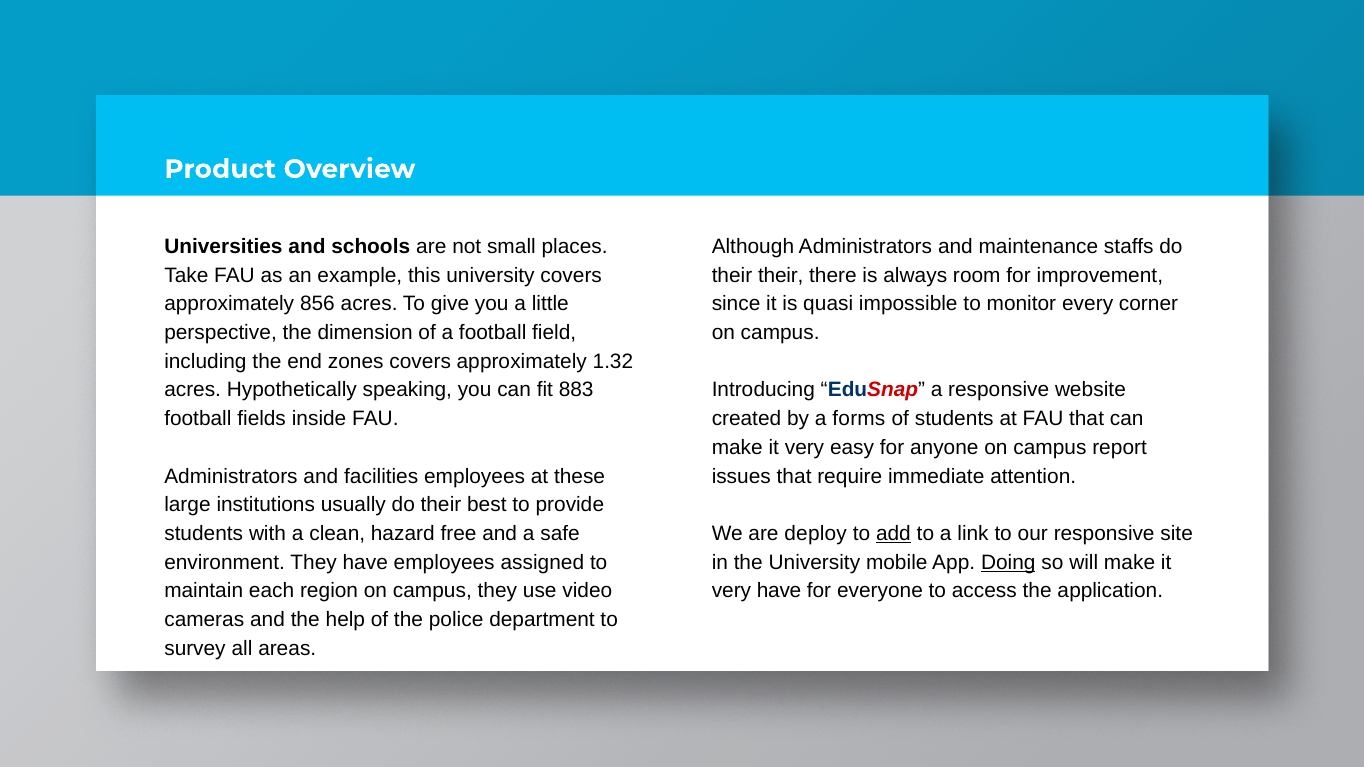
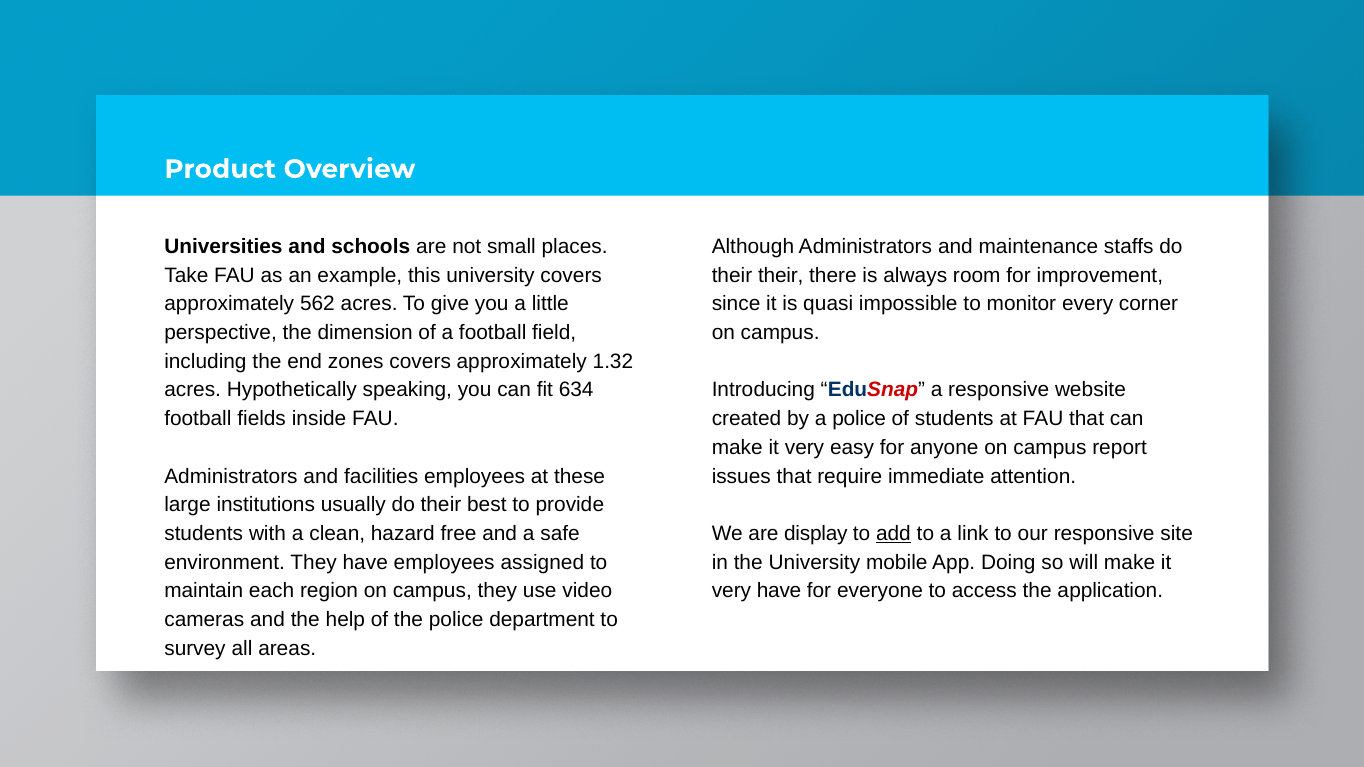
856: 856 -> 562
883: 883 -> 634
a forms: forms -> police
deploy: deploy -> display
Doing underline: present -> none
